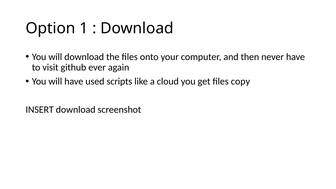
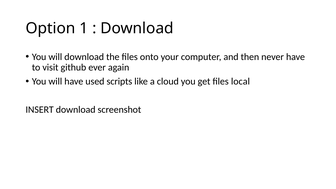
copy: copy -> local
